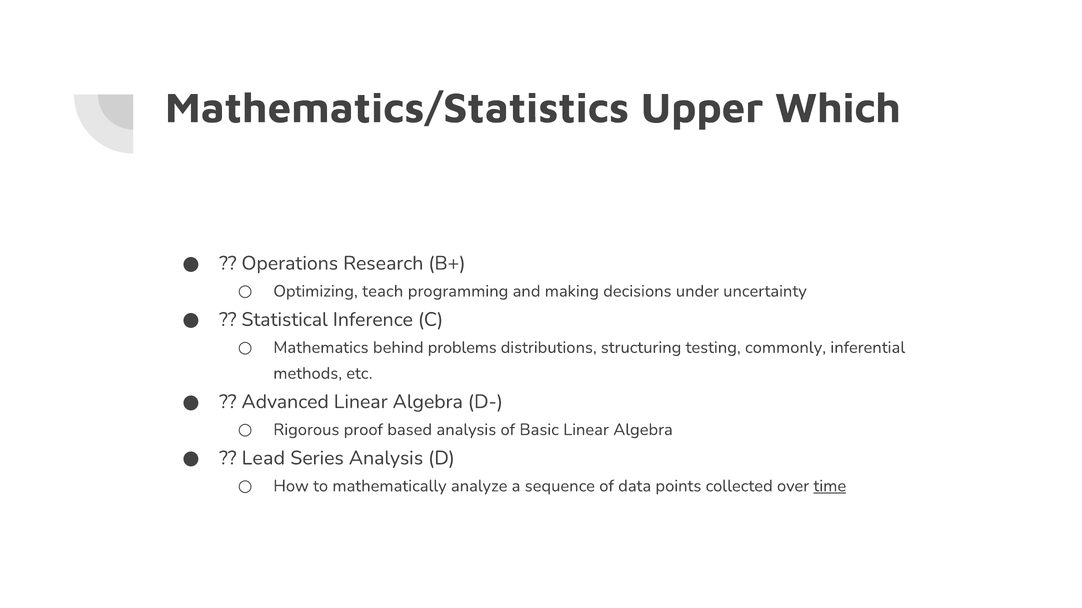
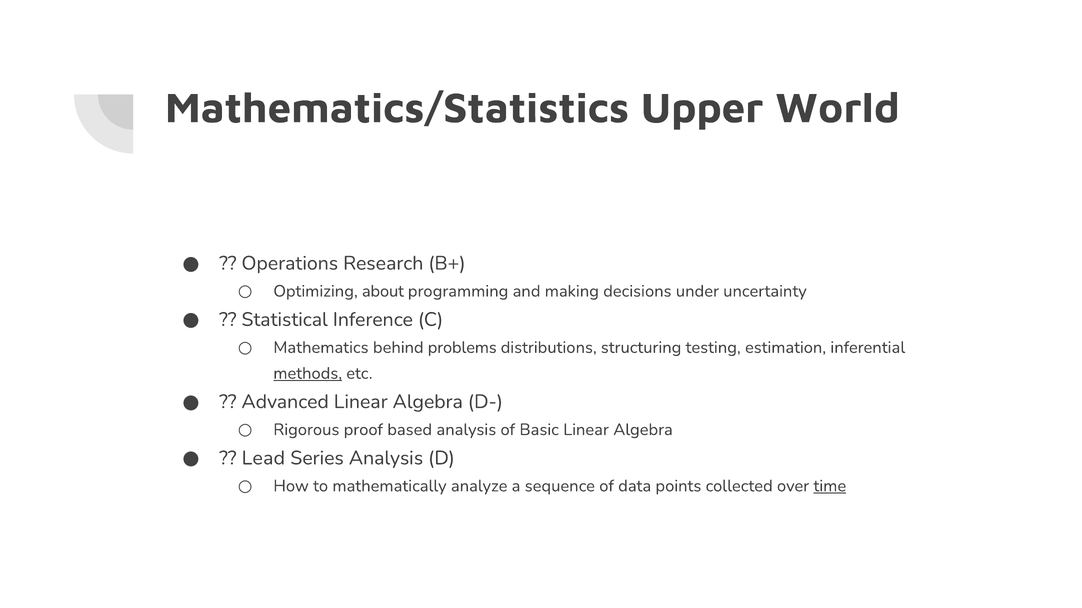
Which: Which -> World
teach: teach -> about
commonly: commonly -> estimation
methods underline: none -> present
